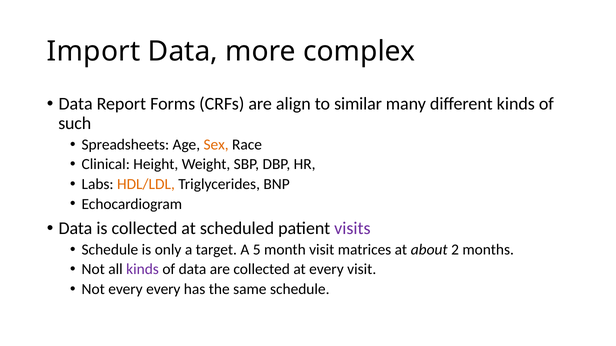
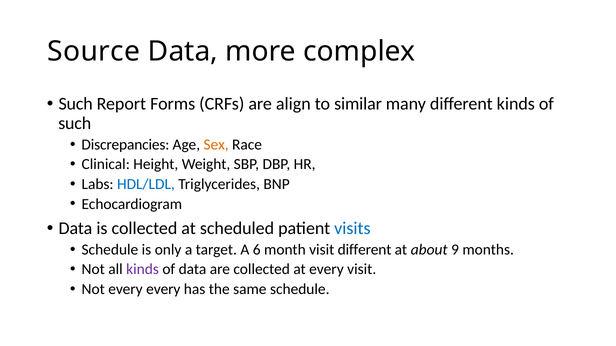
Import: Import -> Source
Data at (76, 104): Data -> Such
Spreadsheets: Spreadsheets -> Discrepancies
HDL/LDL colour: orange -> blue
visits colour: purple -> blue
5: 5 -> 6
visit matrices: matrices -> different
2: 2 -> 9
